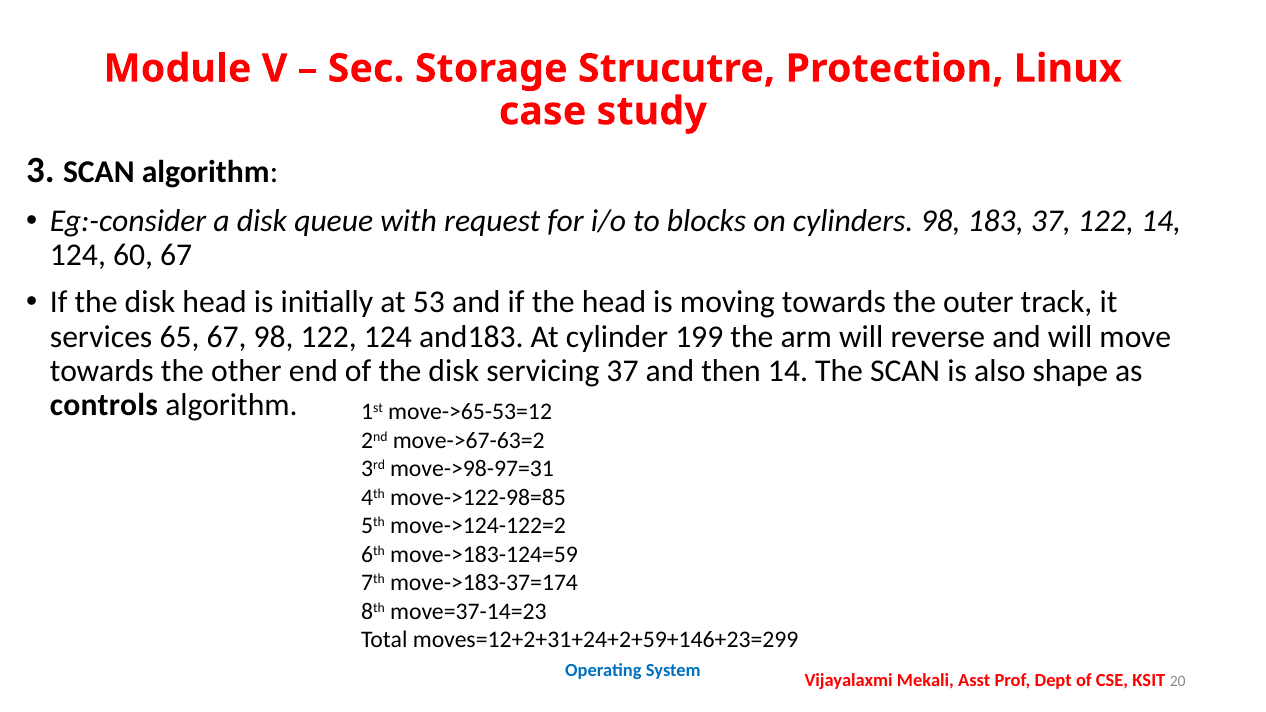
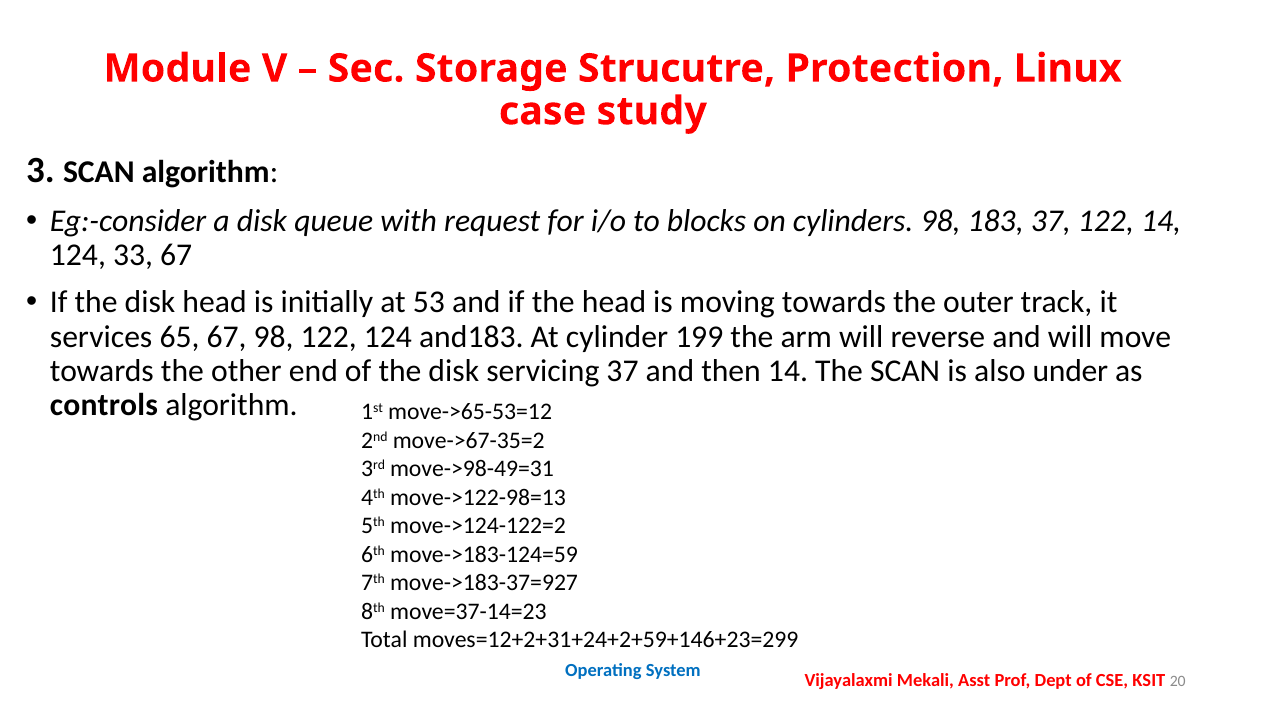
60: 60 -> 33
shape: shape -> under
move->67-63=2: move->67-63=2 -> move->67-35=2
move->98-97=31: move->98-97=31 -> move->98-49=31
move->122-98=85: move->122-98=85 -> move->122-98=13
move->183-37=174: move->183-37=174 -> move->183-37=927
